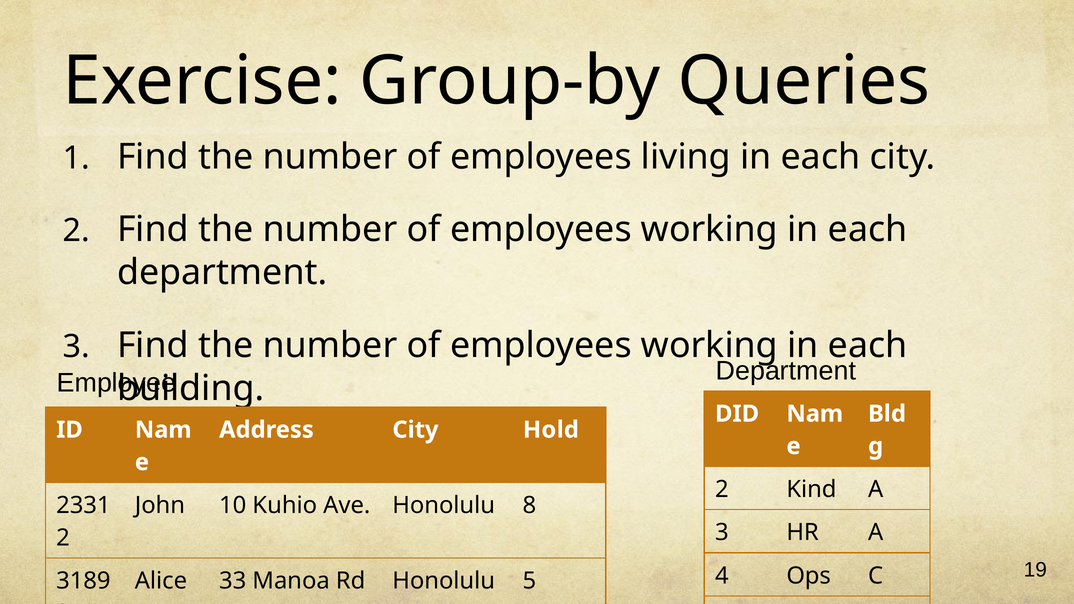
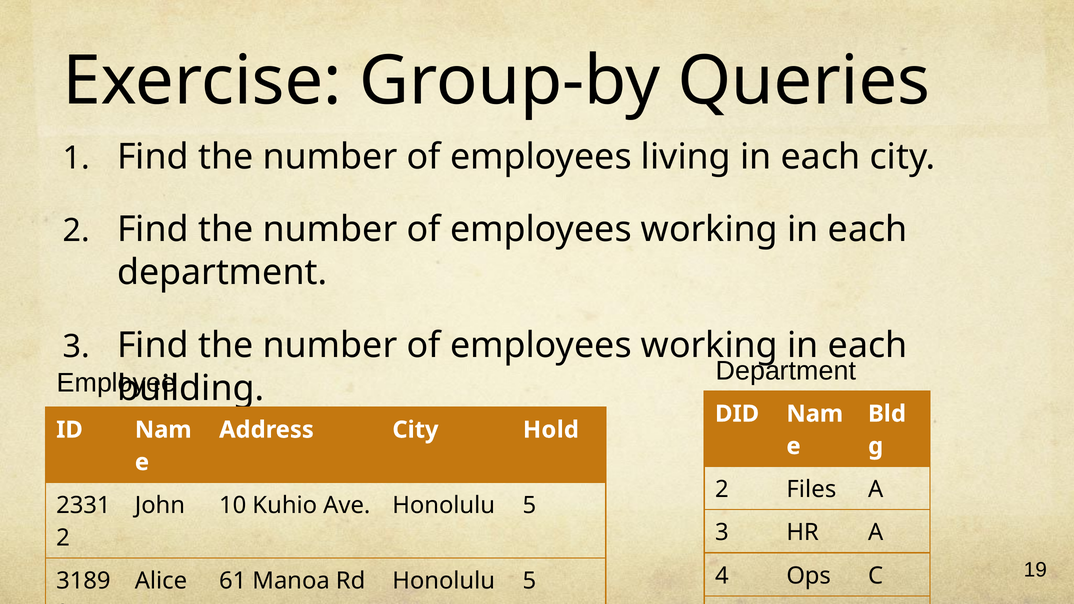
Kind: Kind -> Files
Ave Honolulu 8: 8 -> 5
33: 33 -> 61
